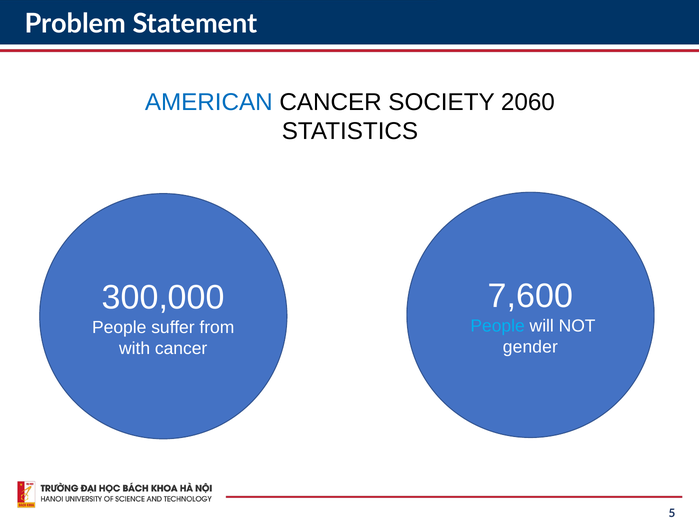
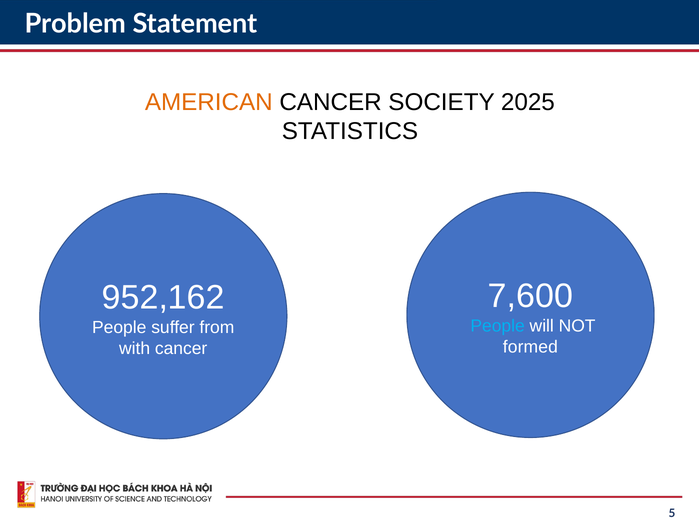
AMERICAN colour: blue -> orange
2060: 2060 -> 2025
300,000: 300,000 -> 952,162
gender: gender -> formed
